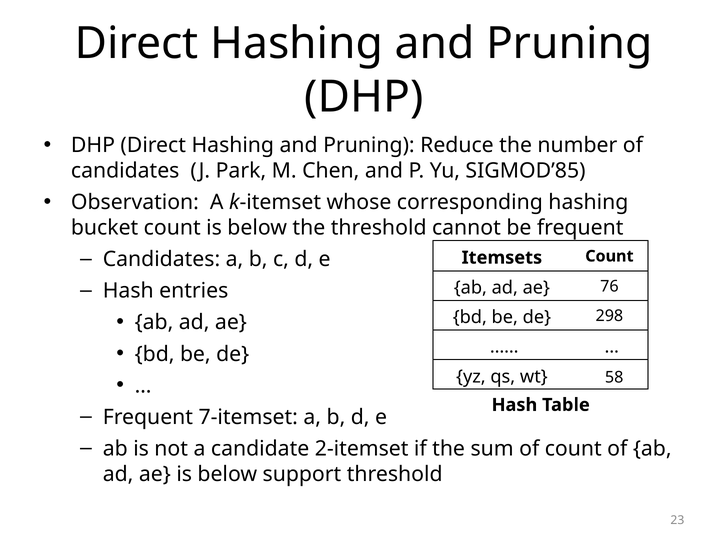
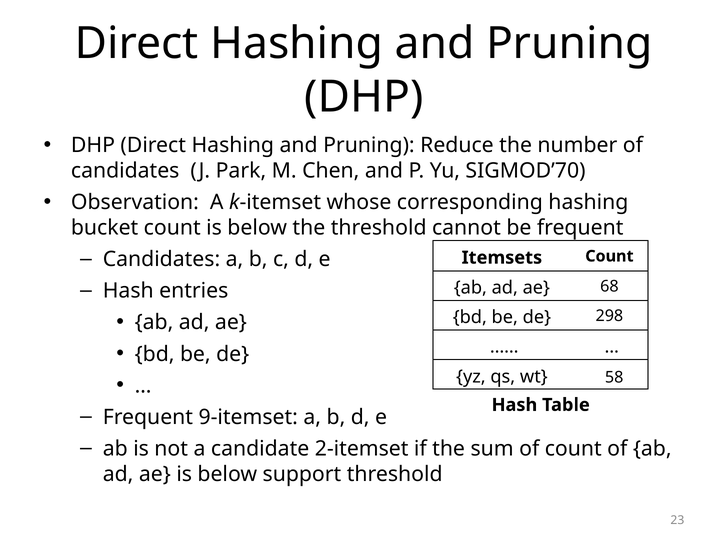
SIGMOD’85: SIGMOD’85 -> SIGMOD’70
76: 76 -> 68
7-itemset: 7-itemset -> 9-itemset
